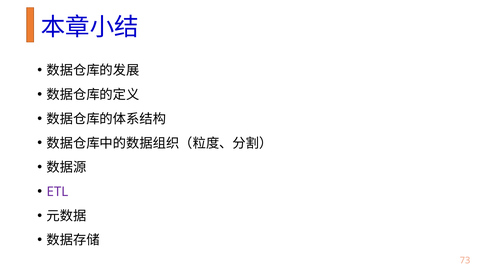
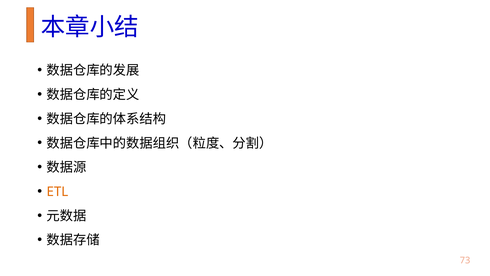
ETL colour: purple -> orange
